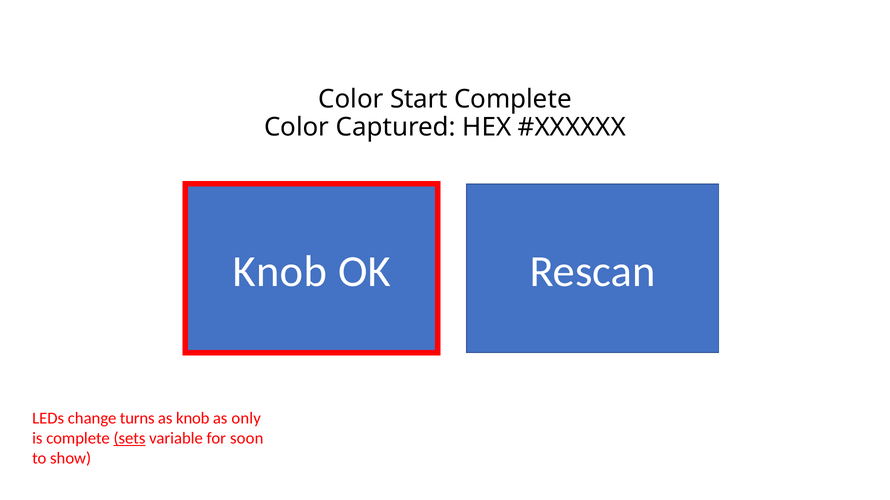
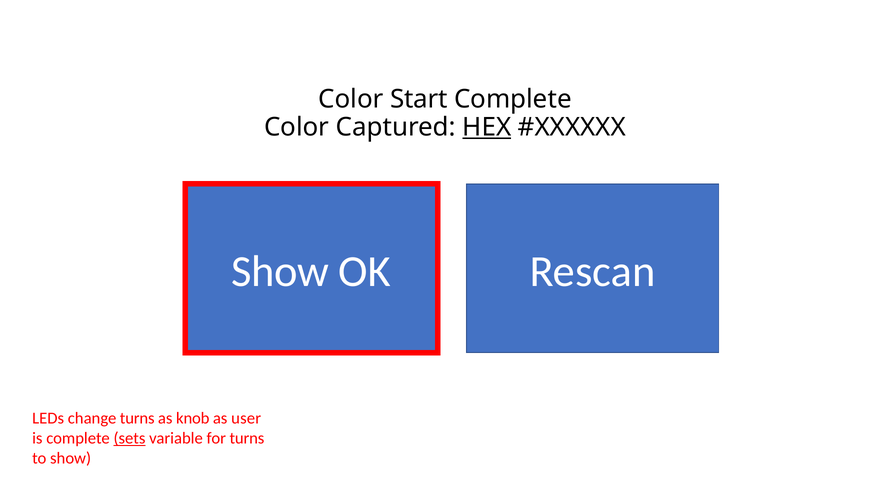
HEX underline: none -> present
Knob at (280, 272): Knob -> Show
only: only -> user
for soon: soon -> turns
